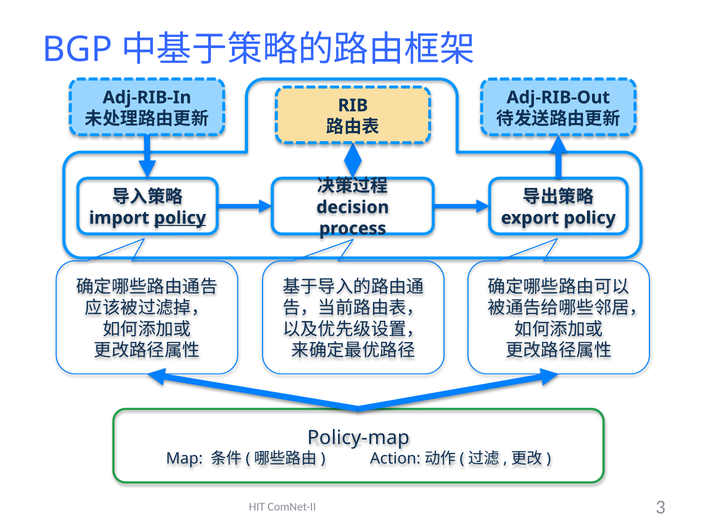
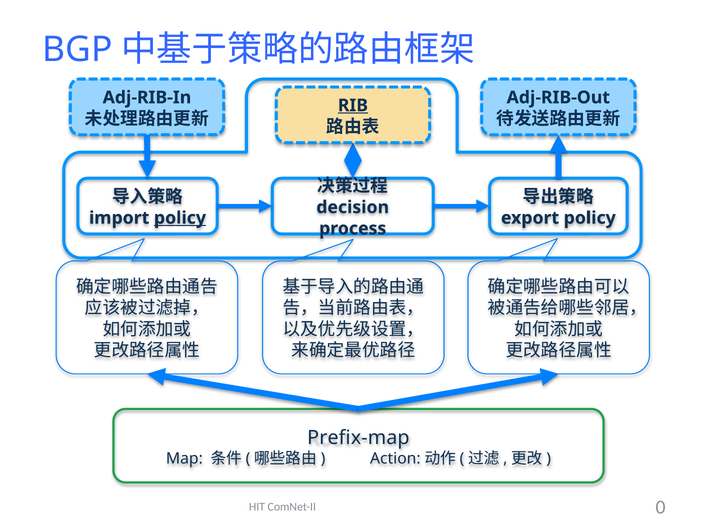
RIB underline: none -> present
Policy-map: Policy-map -> Prefix-map
3: 3 -> 0
